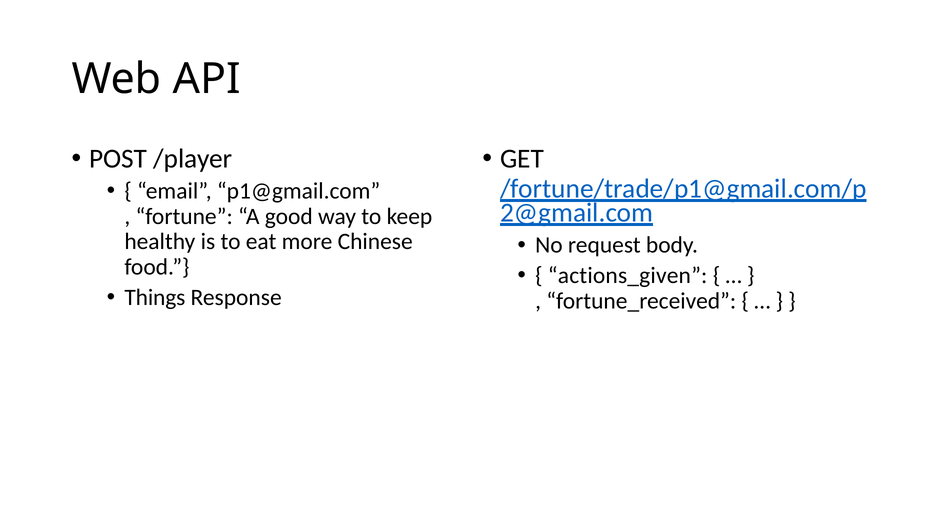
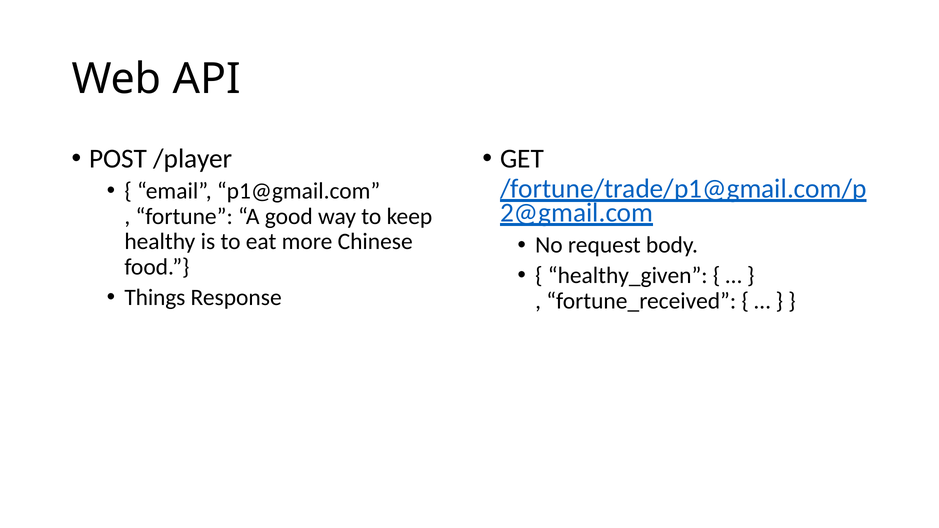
actions_given: actions_given -> healthy_given
